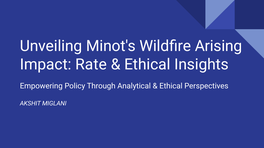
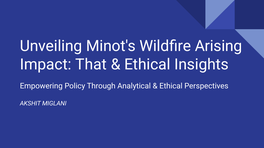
Rate: Rate -> That
